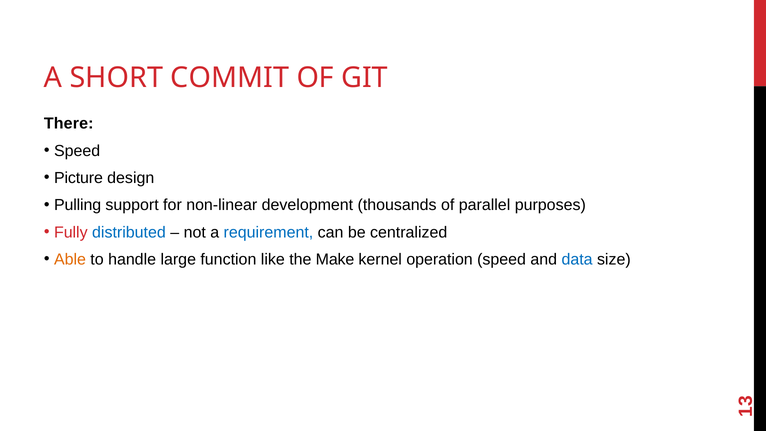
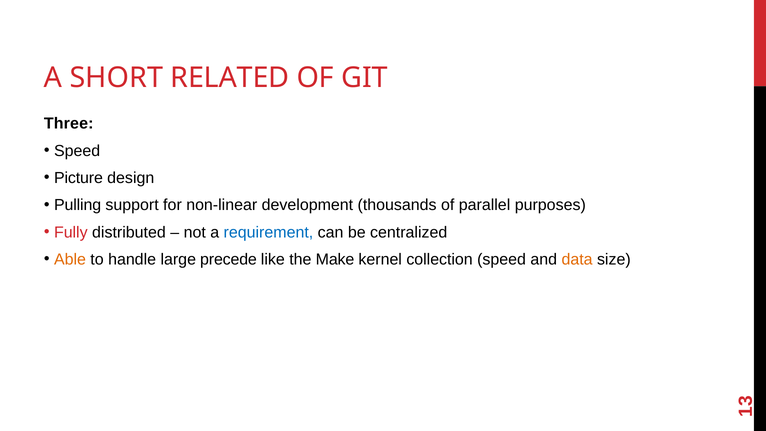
COMMIT: COMMIT -> RELATED
There: There -> Three
distributed colour: blue -> black
function: function -> precede
operation: operation -> collection
data colour: blue -> orange
